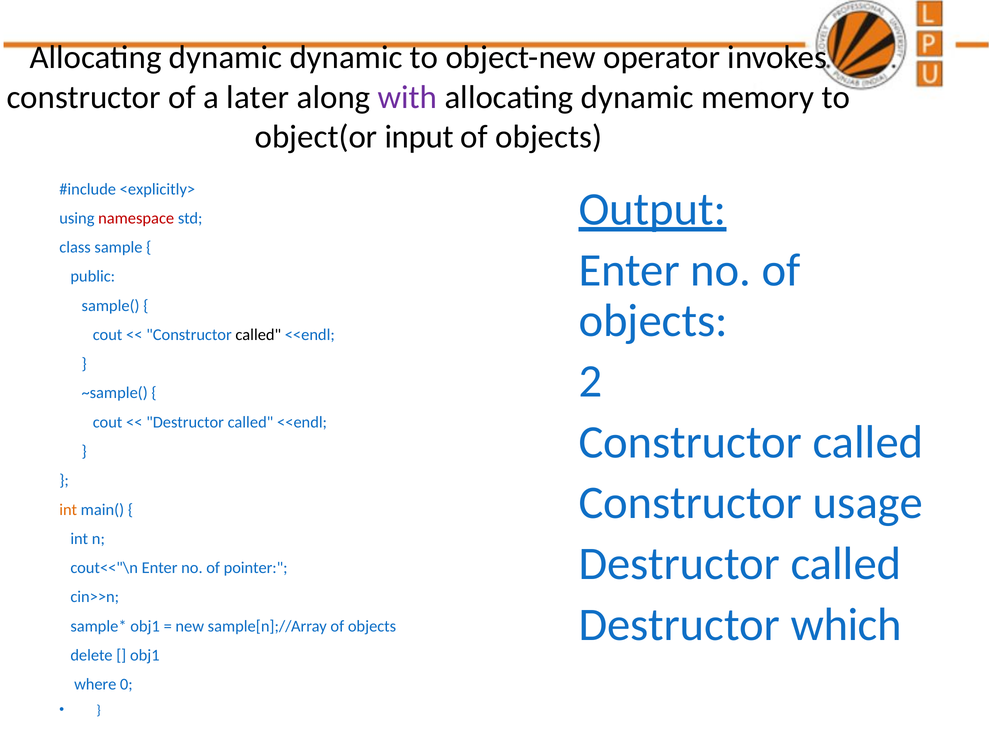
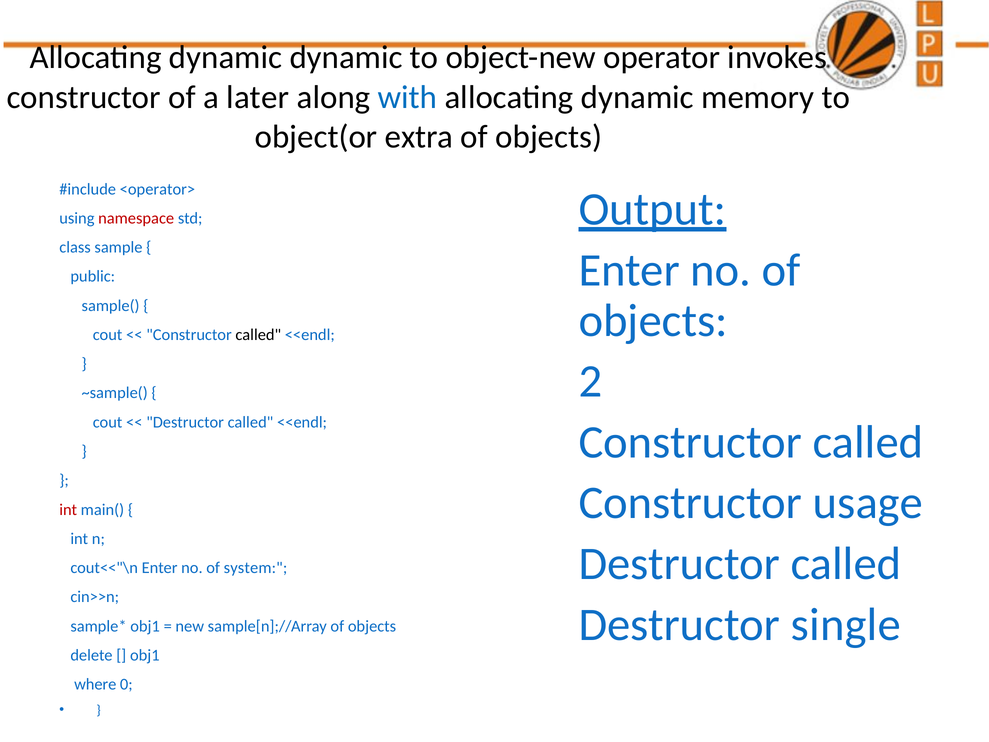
with colour: purple -> blue
input: input -> extra
<explicitly>: <explicitly> -> <operator>
int at (68, 509) colour: orange -> red
pointer: pointer -> system
which: which -> single
